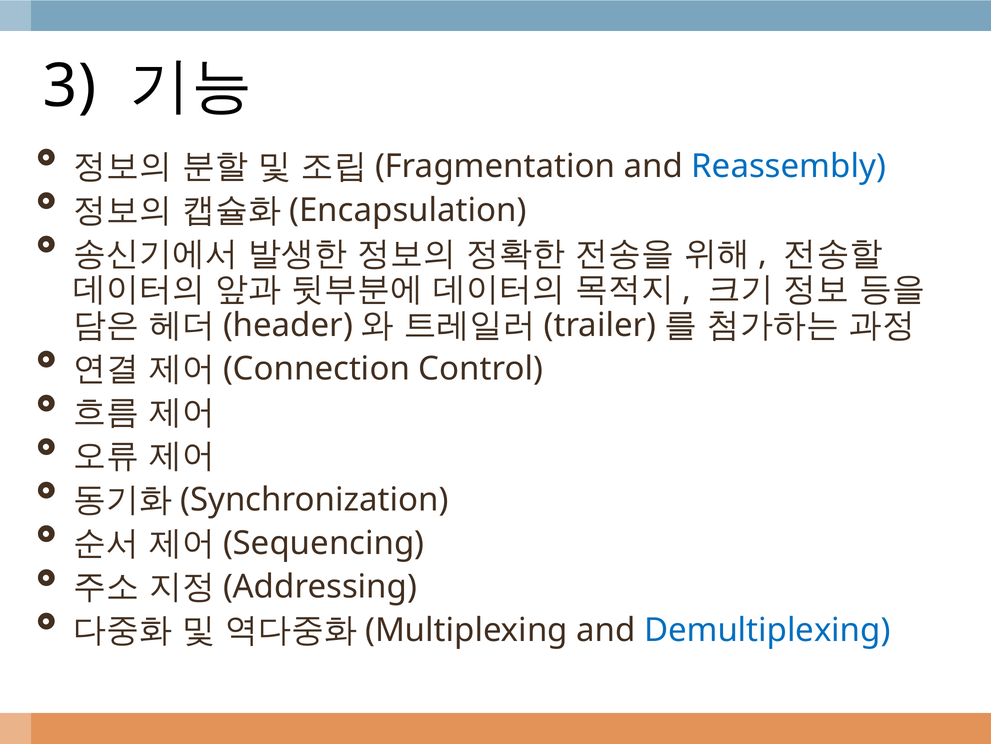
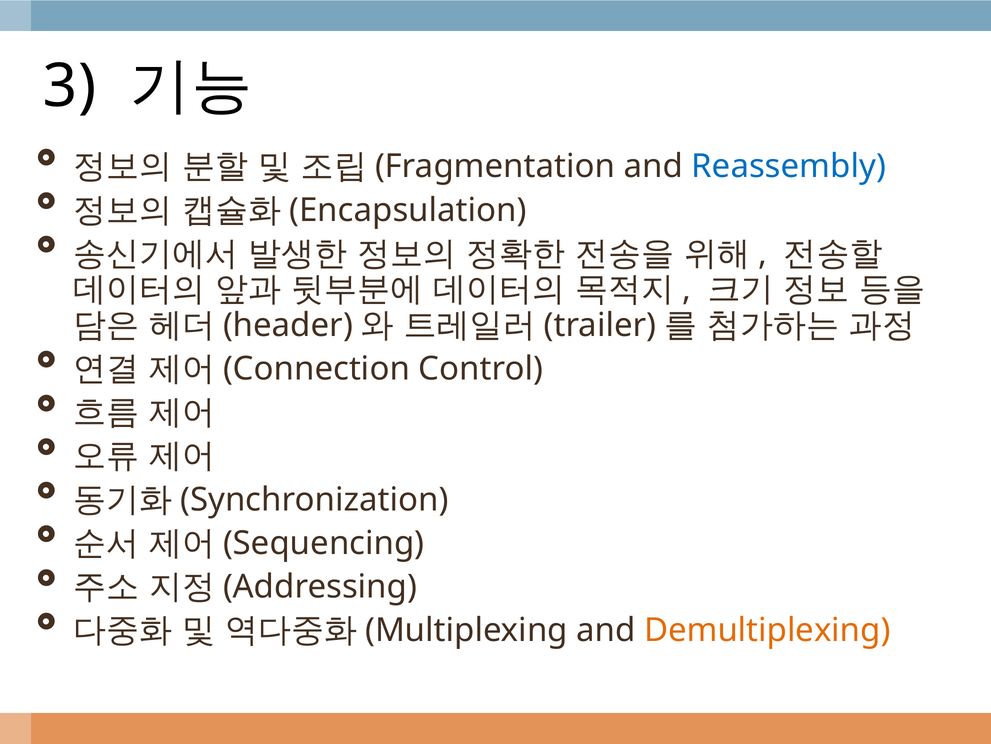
Demultiplexing colour: blue -> orange
